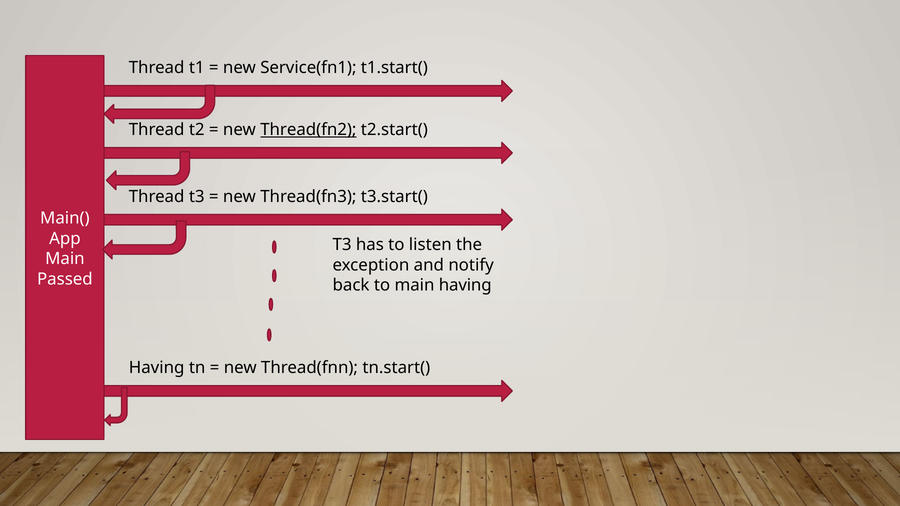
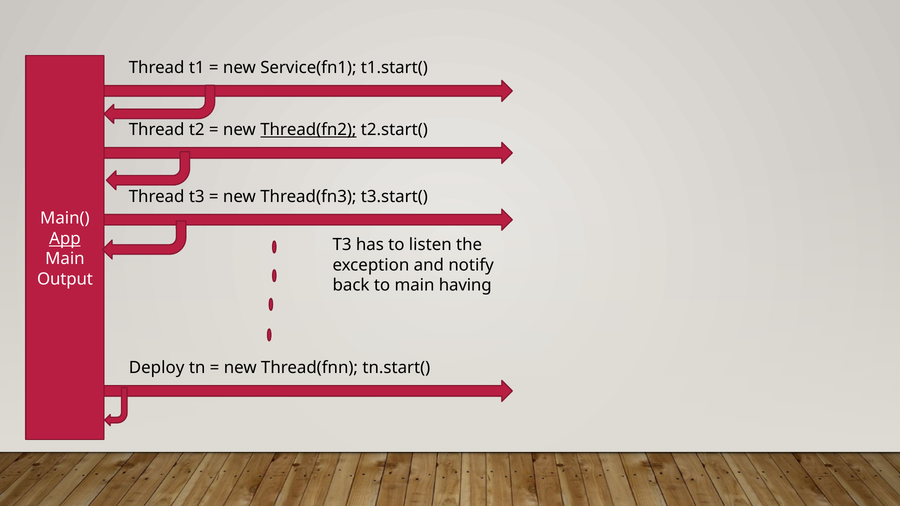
App underline: none -> present
Passed: Passed -> Output
Having at (157, 368): Having -> Deploy
